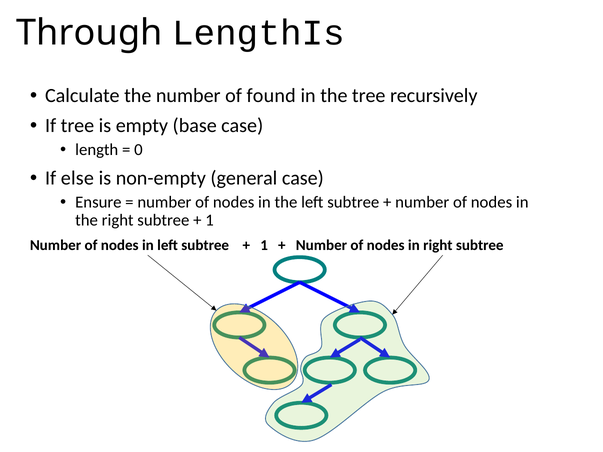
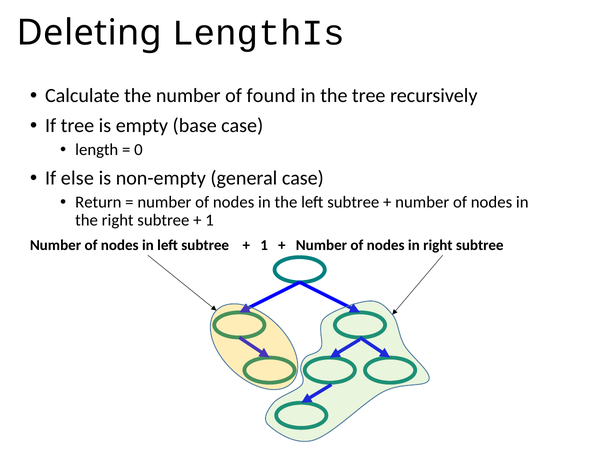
Through: Through -> Deleting
Ensure: Ensure -> Return
